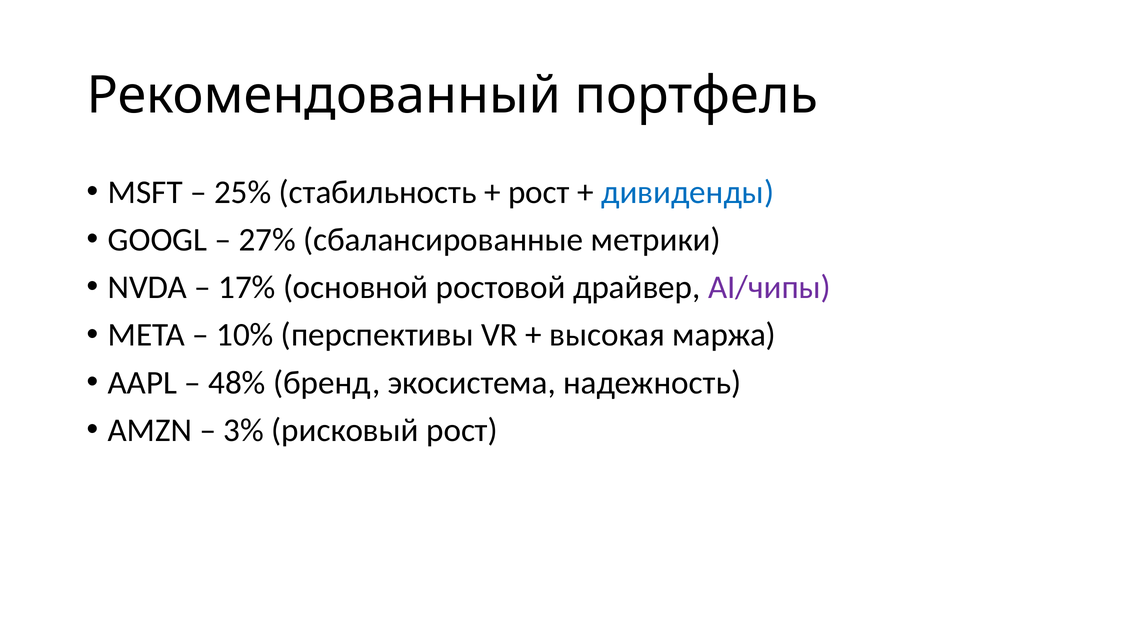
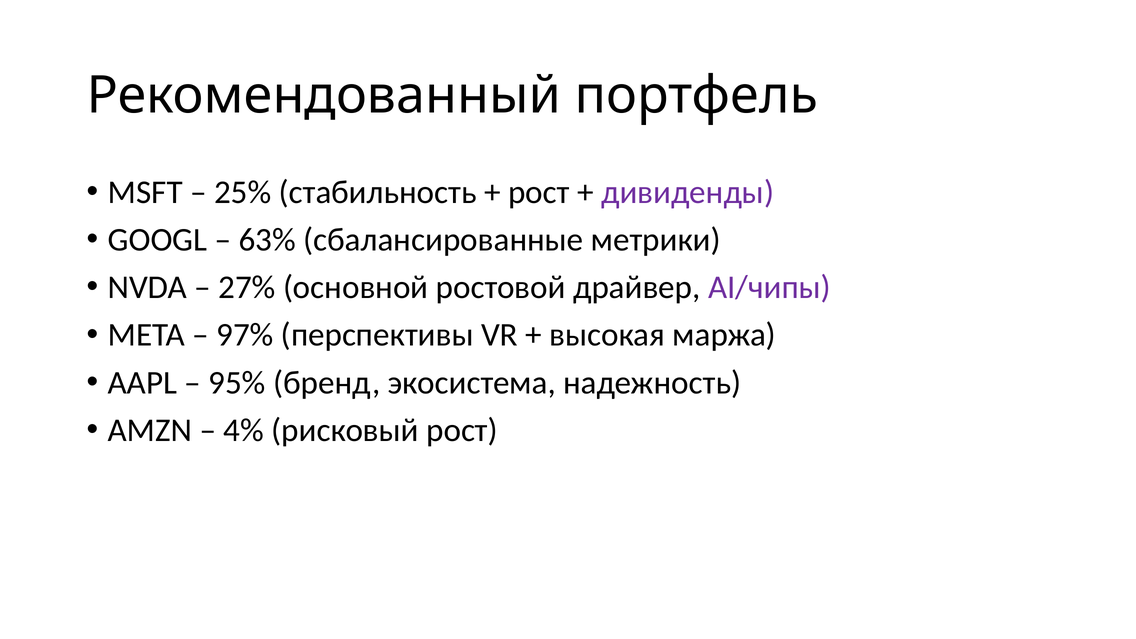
дивиденды colour: blue -> purple
27%: 27% -> 63%
17%: 17% -> 27%
10%: 10% -> 97%
48%: 48% -> 95%
3%: 3% -> 4%
